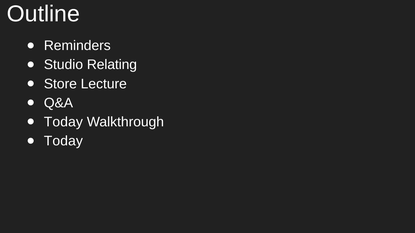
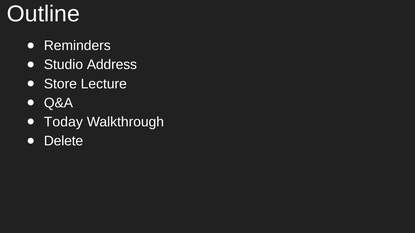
Relating: Relating -> Address
Today at (63, 141): Today -> Delete
